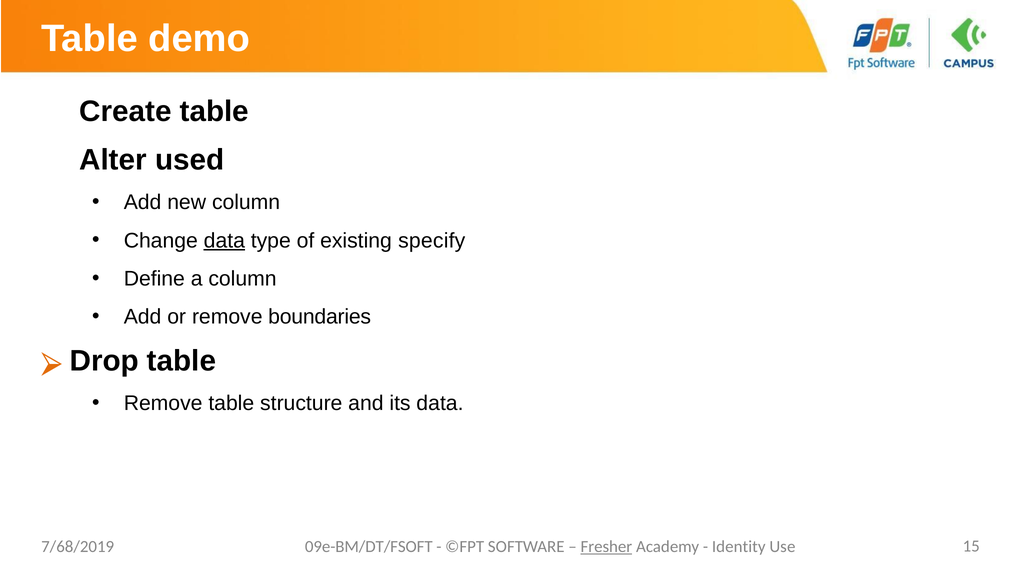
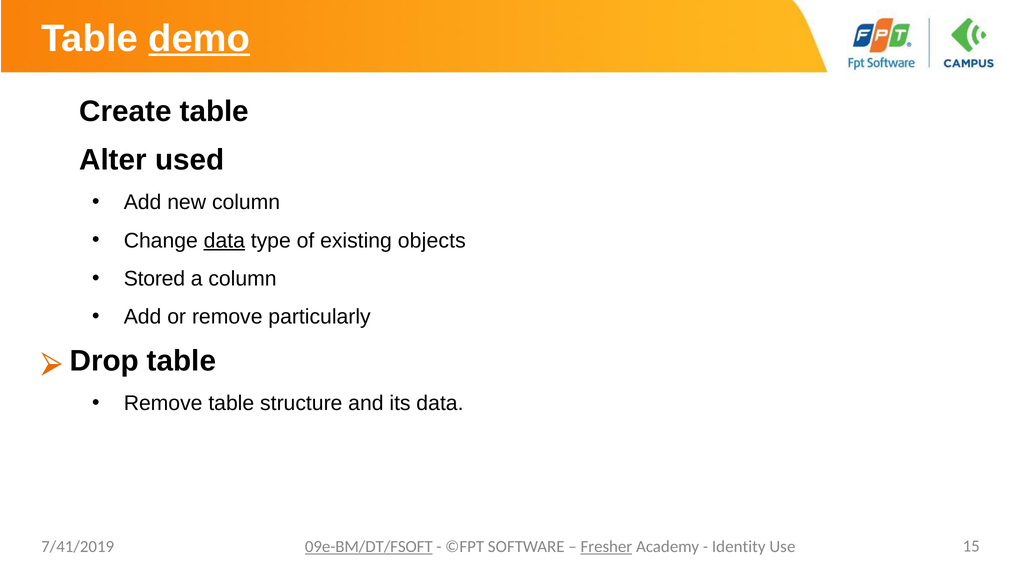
demo underline: none -> present
specify: specify -> objects
Define: Define -> Stored
boundaries: boundaries -> particularly
7/68/2019: 7/68/2019 -> 7/41/2019
09e-BM/DT/FSOFT underline: none -> present
